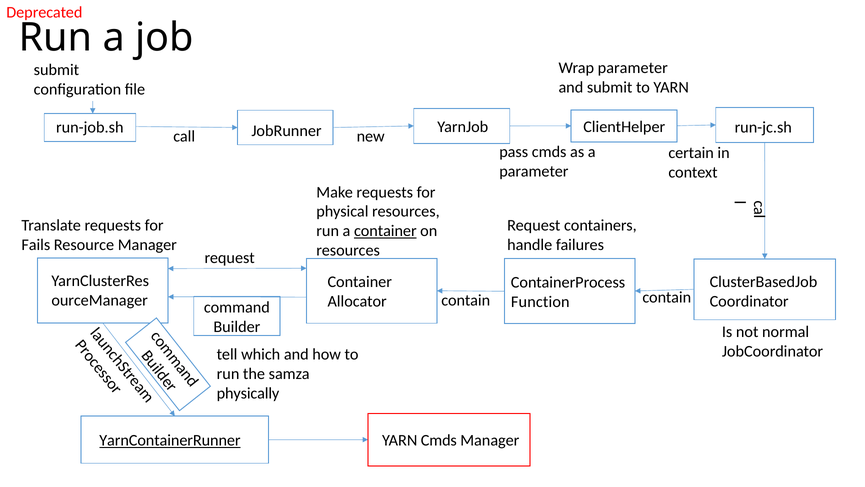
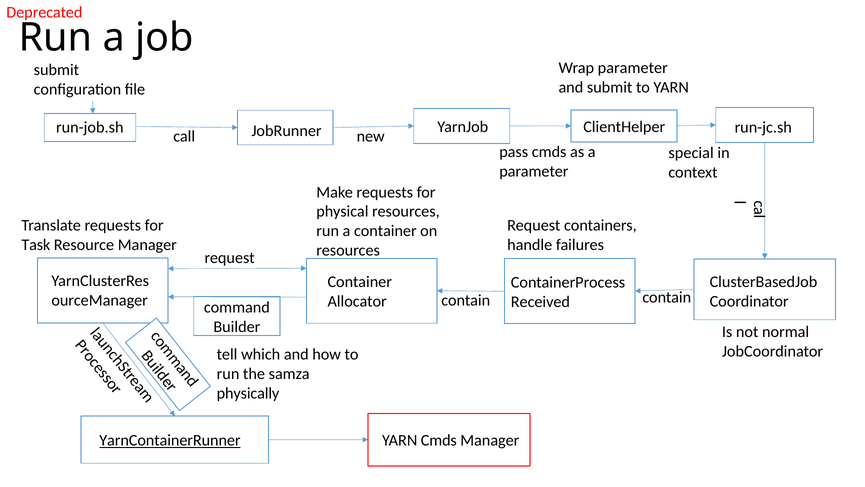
certain: certain -> special
container at (385, 231) underline: present -> none
Fails: Fails -> Task
Function: Function -> Received
